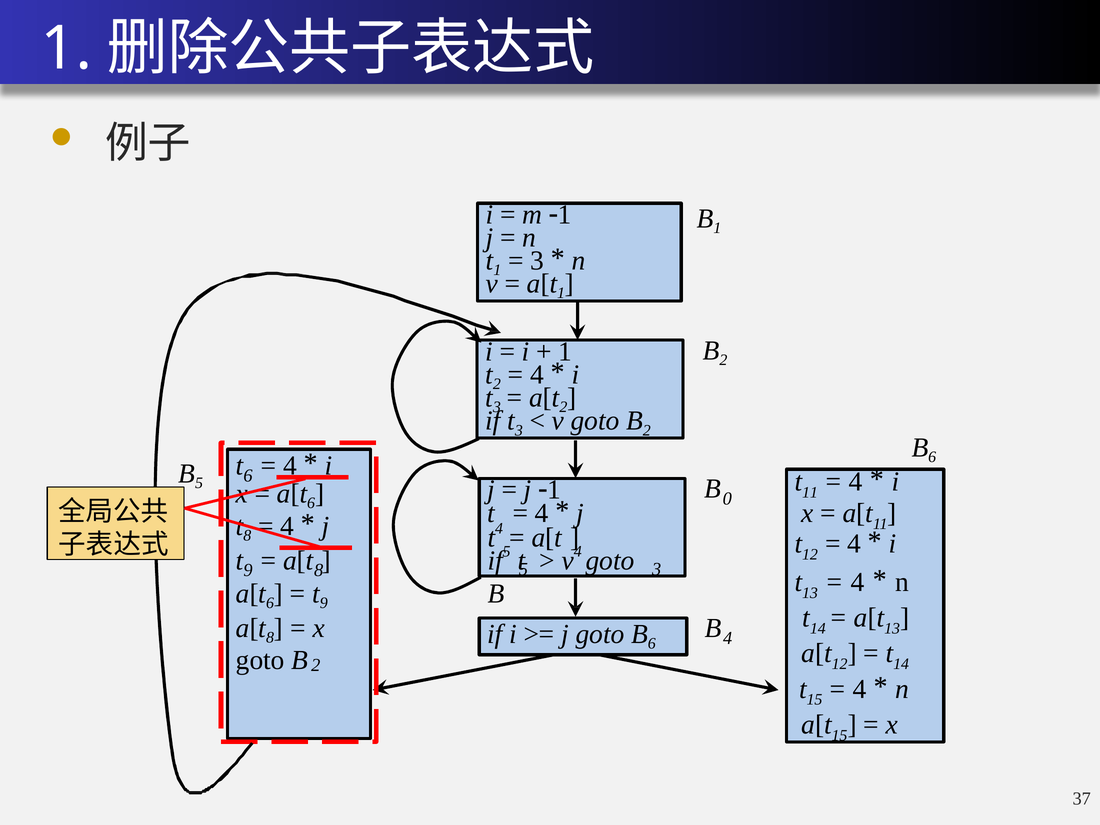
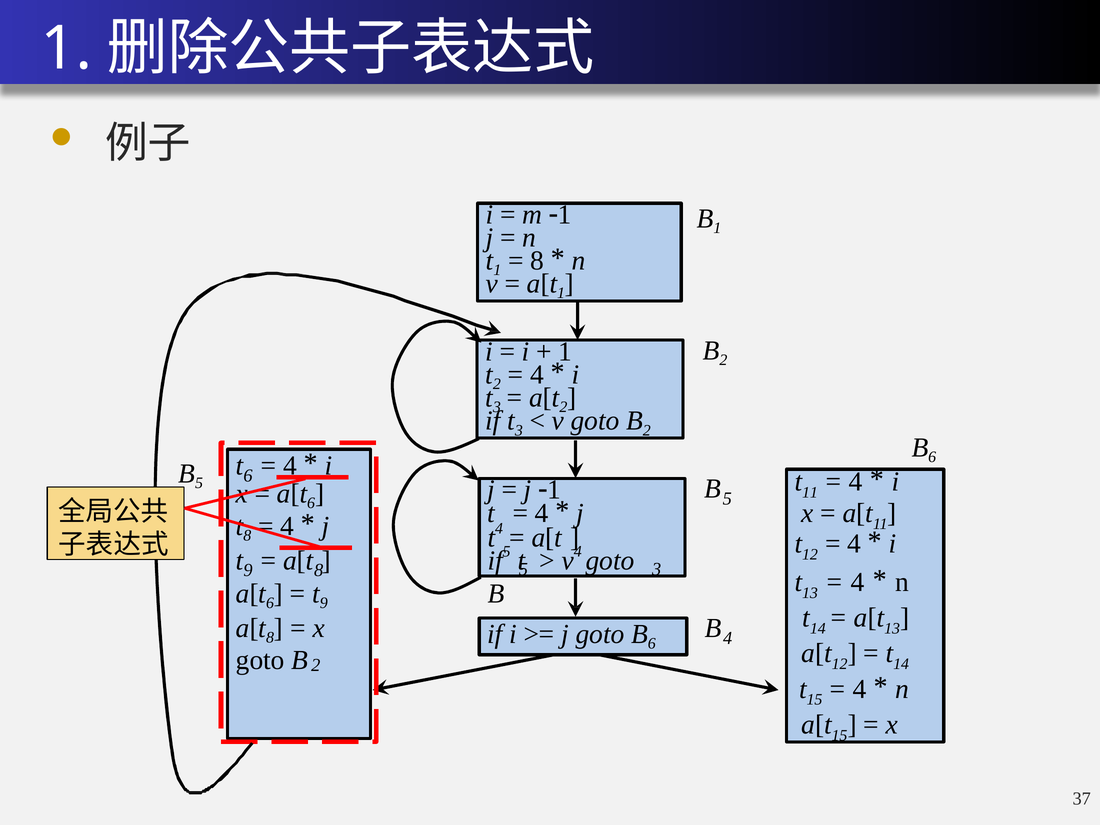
3 at (537, 261): 3 -> 8
0 at (727, 499): 0 -> 5
